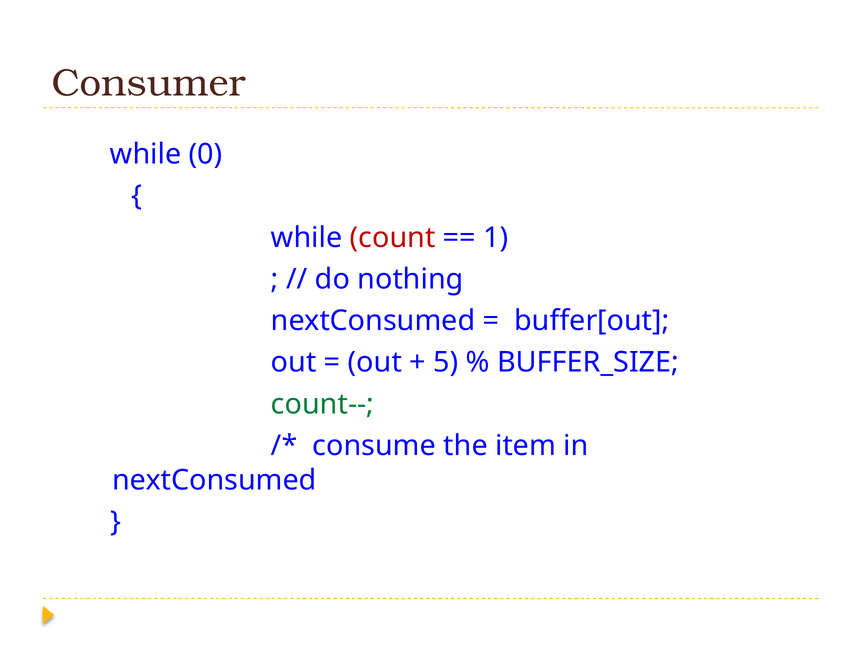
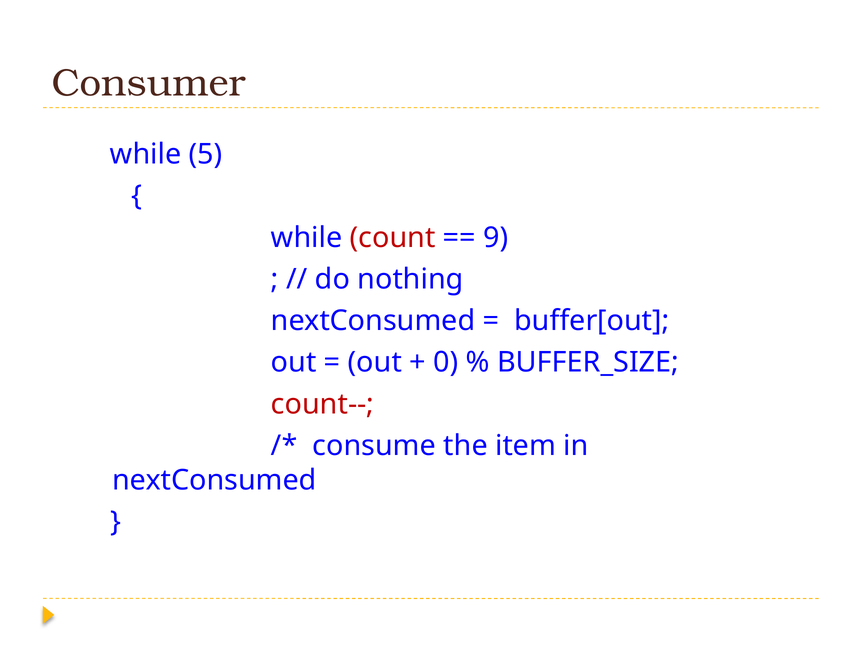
0: 0 -> 5
1: 1 -> 9
5: 5 -> 0
count-- colour: green -> red
